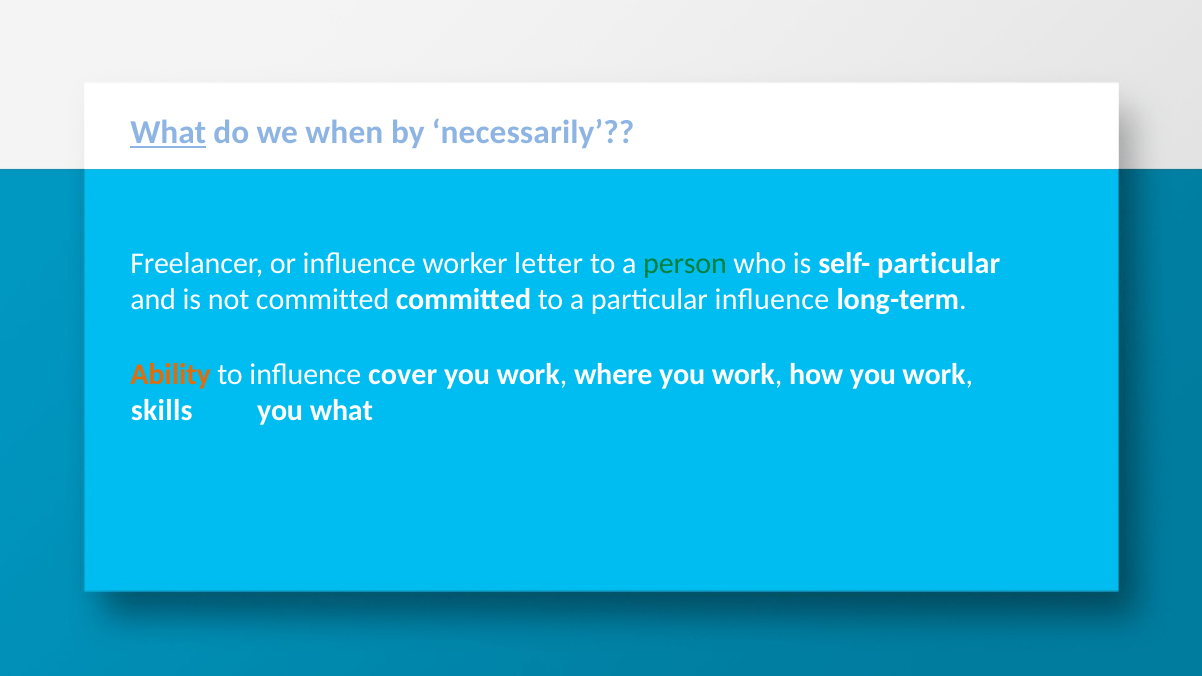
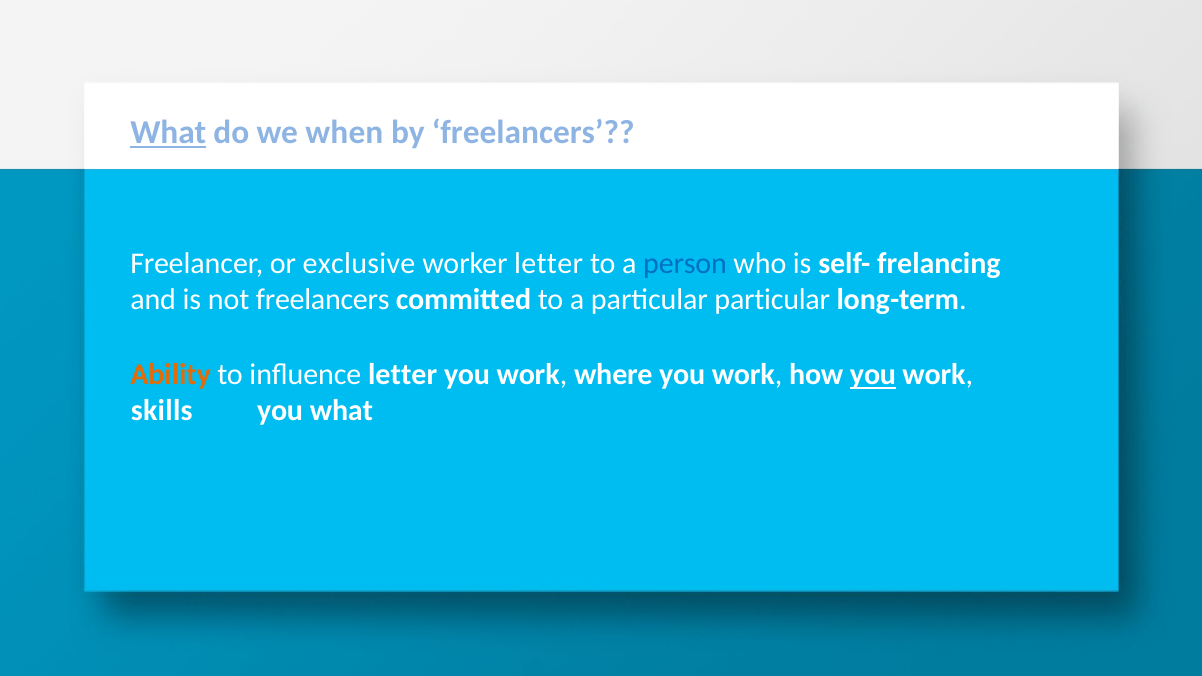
by necessarily: necessarily -> freelancers
or inﬂuence: inﬂuence -> exclusive
person colour: green -> blue
self- particular: particular -> frelancing
not committed: committed -> freelancers
particular inﬂuence: inﬂuence -> particular
inﬂuence cover: cover -> letter
you at (873, 375) underline: none -> present
